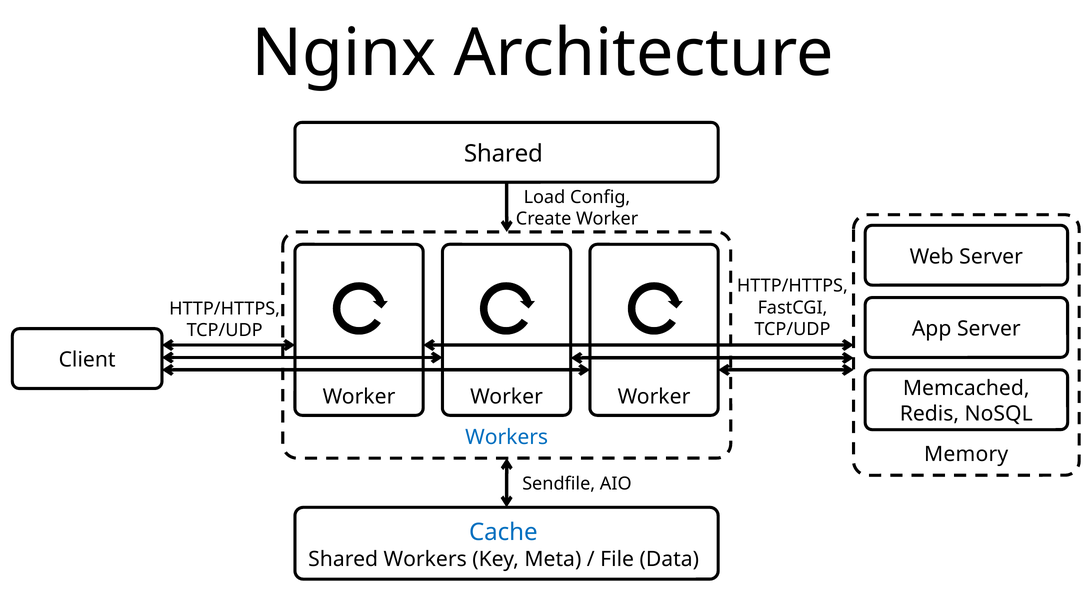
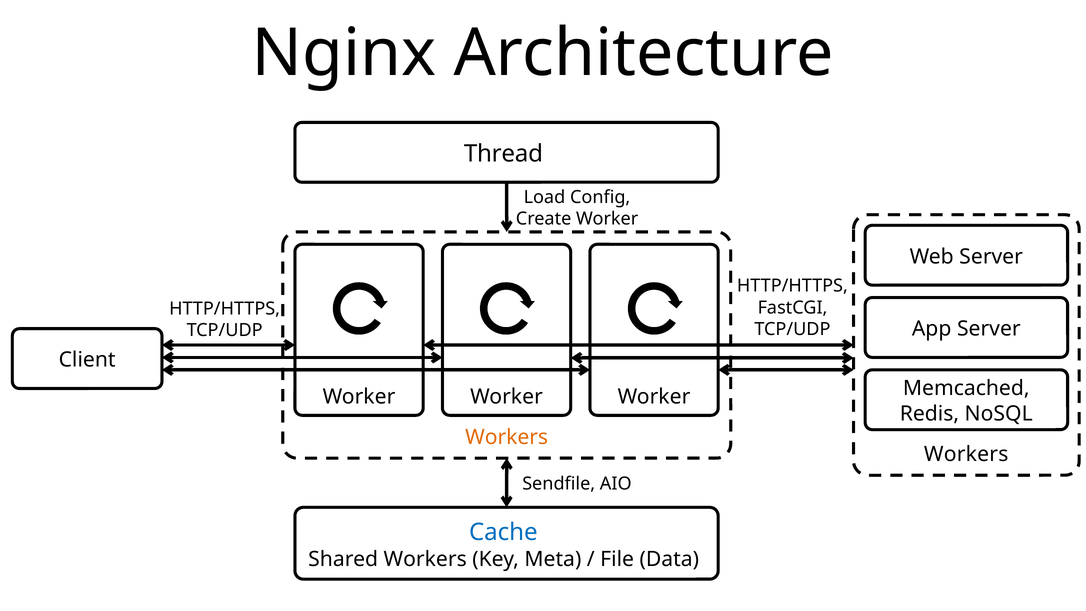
Shared at (503, 154): Shared -> Thread
Workers at (507, 437) colour: blue -> orange
Memory at (966, 454): Memory -> Workers
